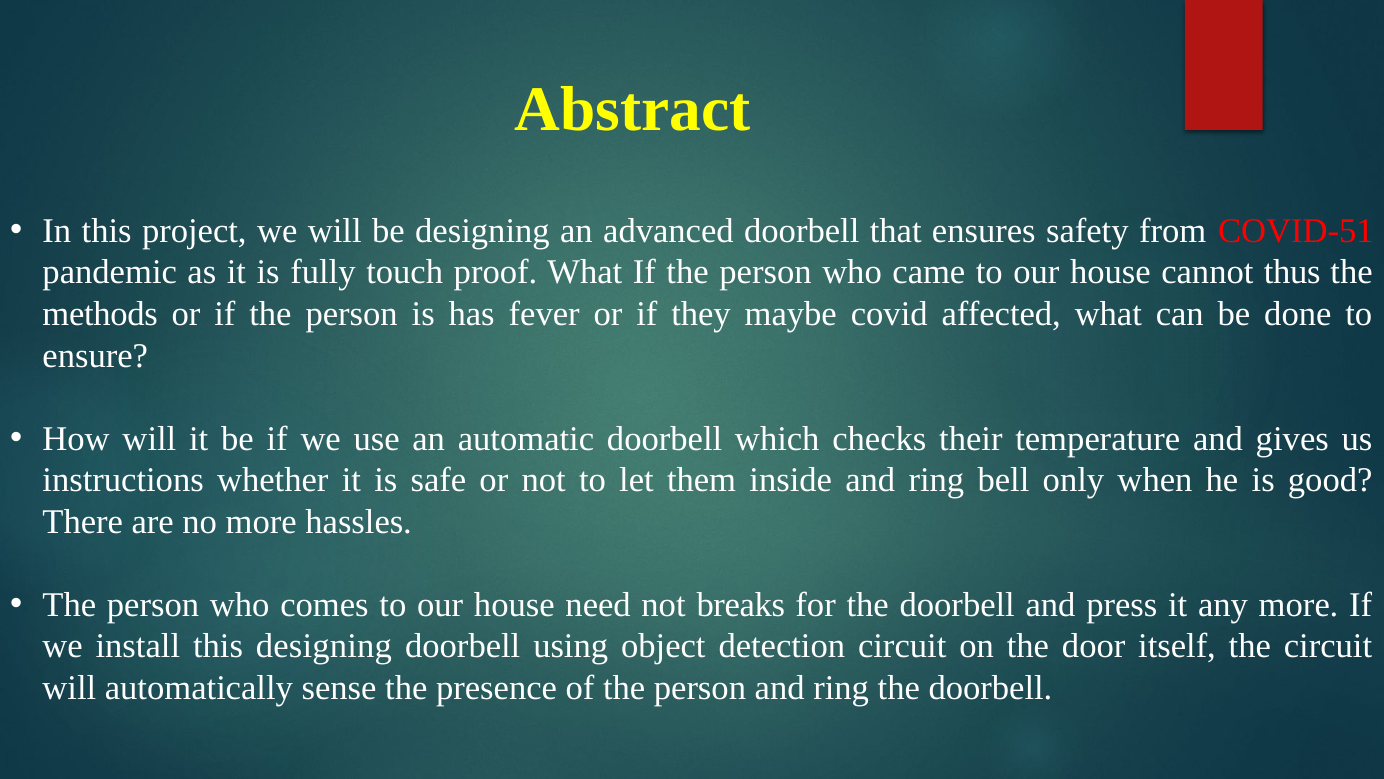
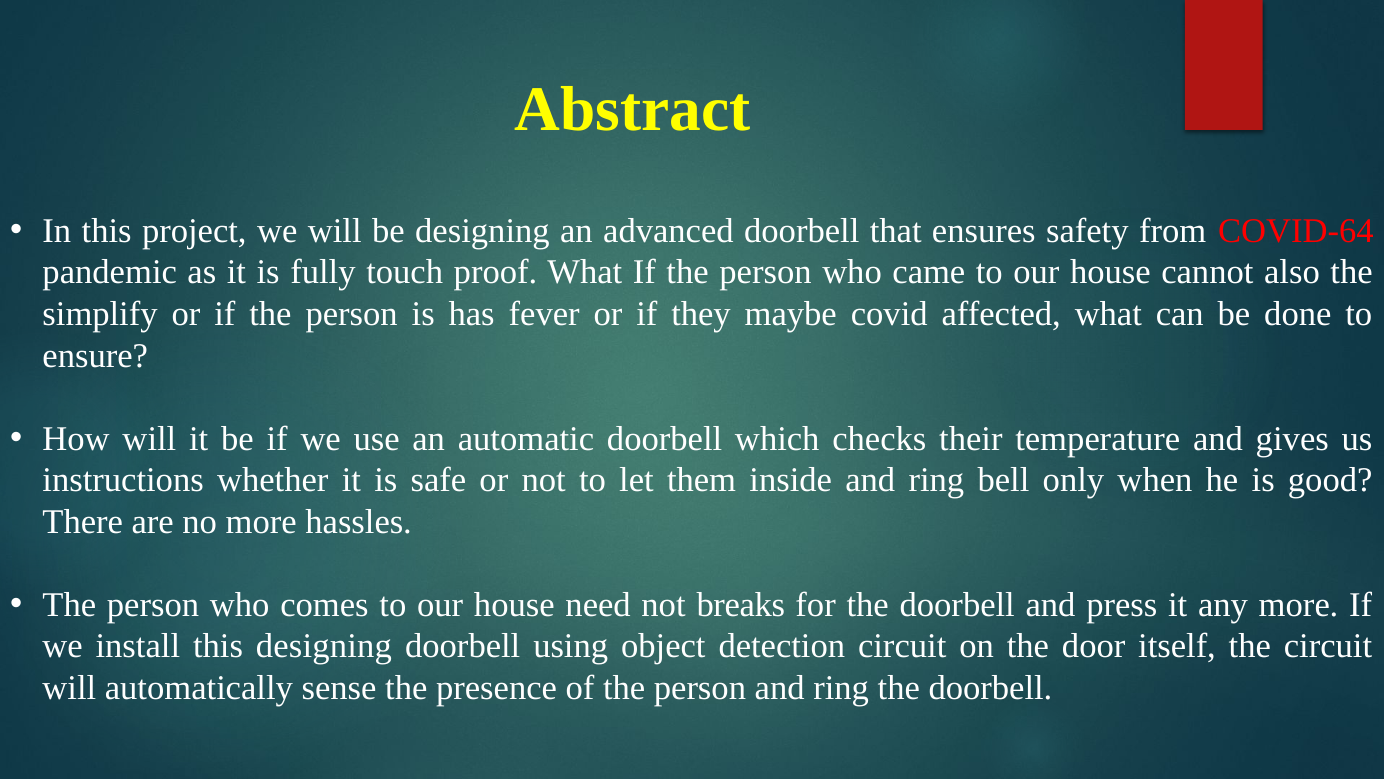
COVID-51: COVID-51 -> COVID-64
thus: thus -> also
methods: methods -> simplify
